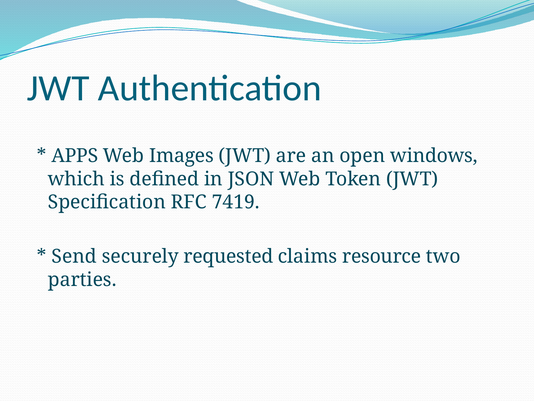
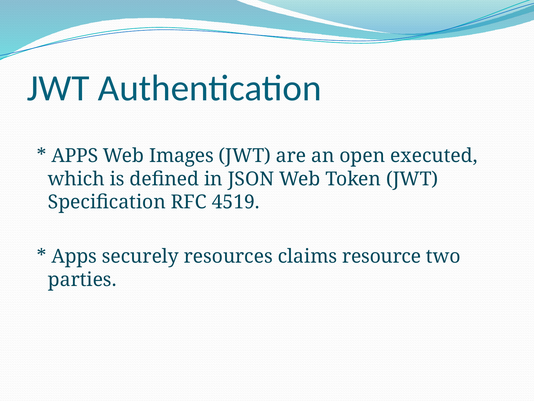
windows: windows -> executed
7419: 7419 -> 4519
Send at (74, 256): Send -> Apps
requested: requested -> resources
